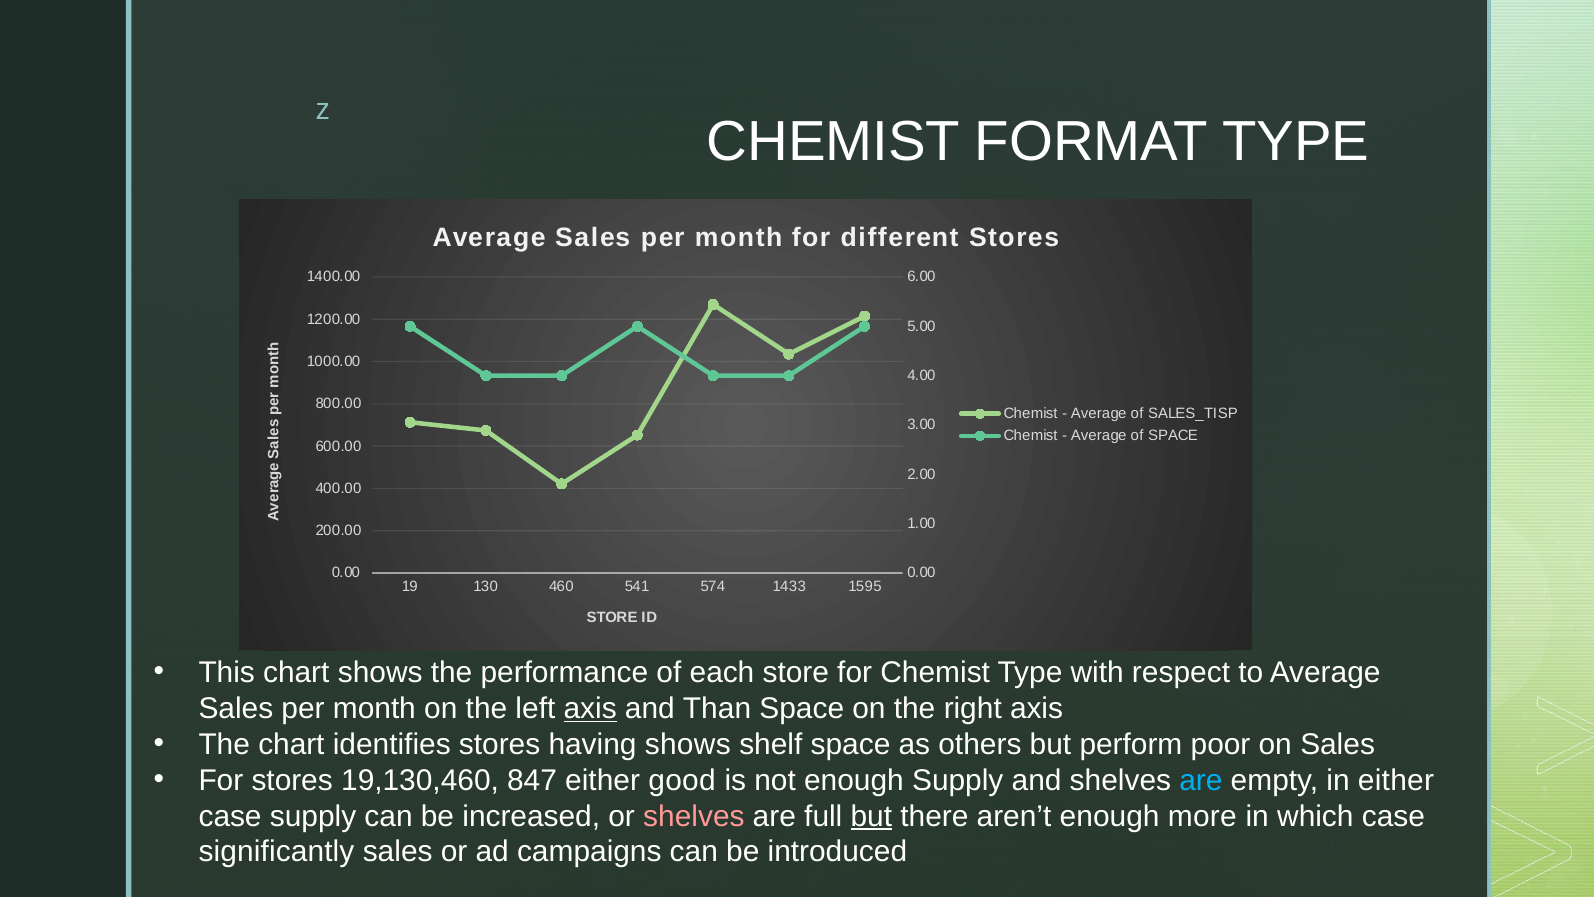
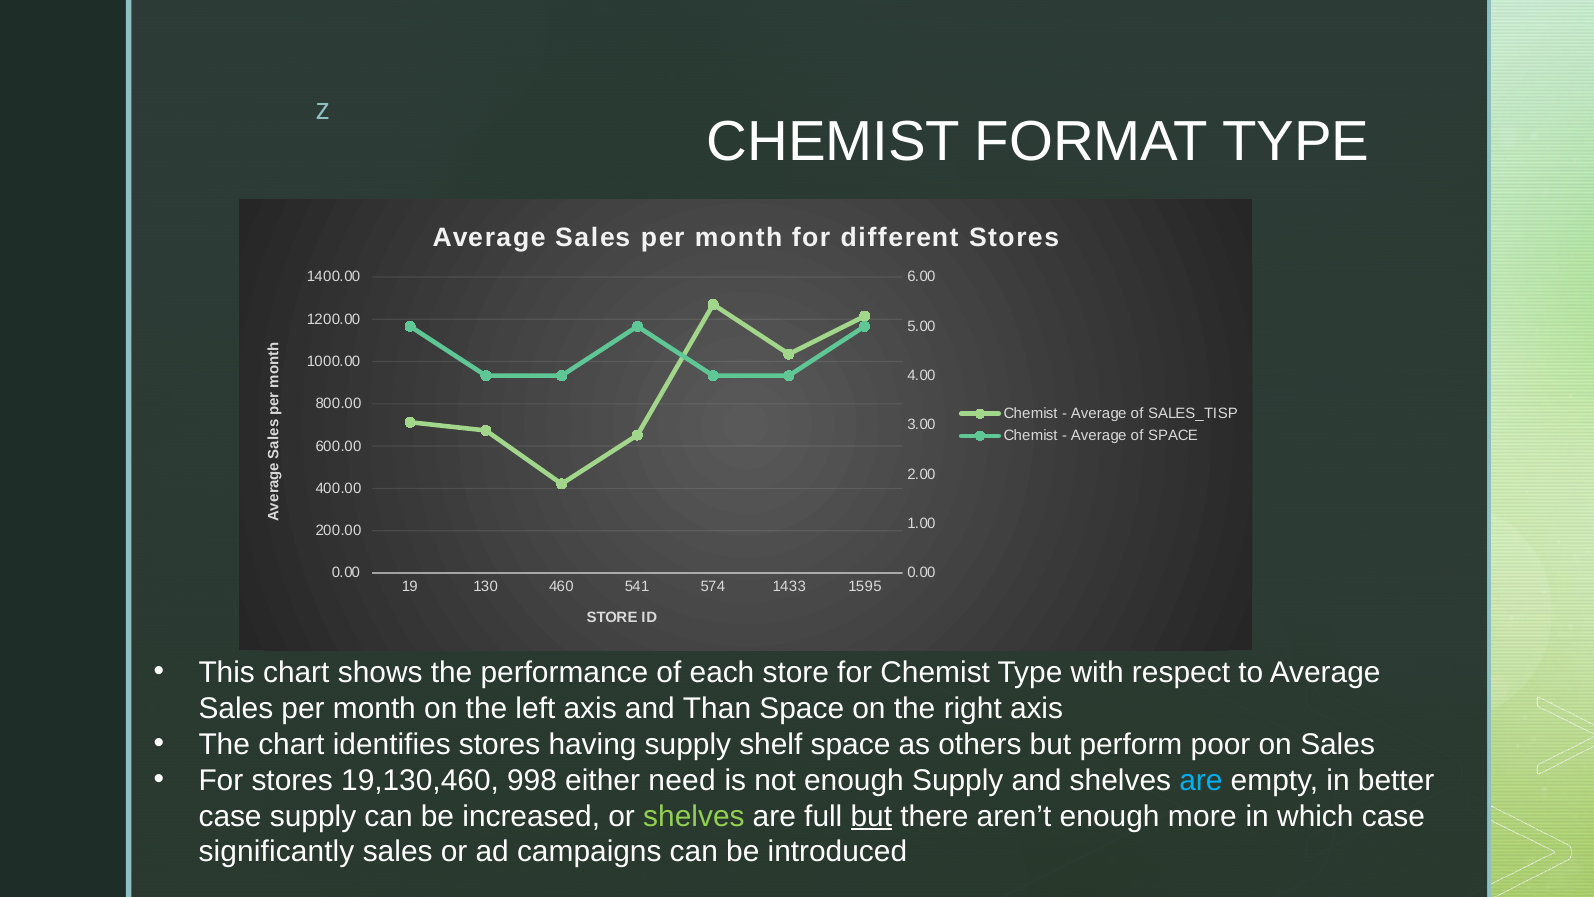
axis at (590, 708) underline: present -> none
having shows: shows -> supply
847: 847 -> 998
good: good -> need
in either: either -> better
shelves at (694, 816) colour: pink -> light green
